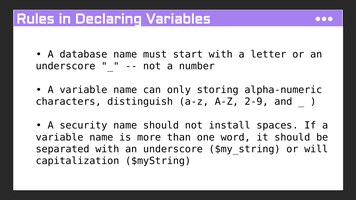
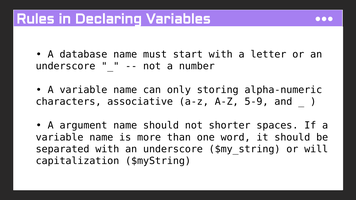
distinguish: distinguish -> associative
2-9: 2-9 -> 5-9
security: security -> argument
install: install -> shorter
